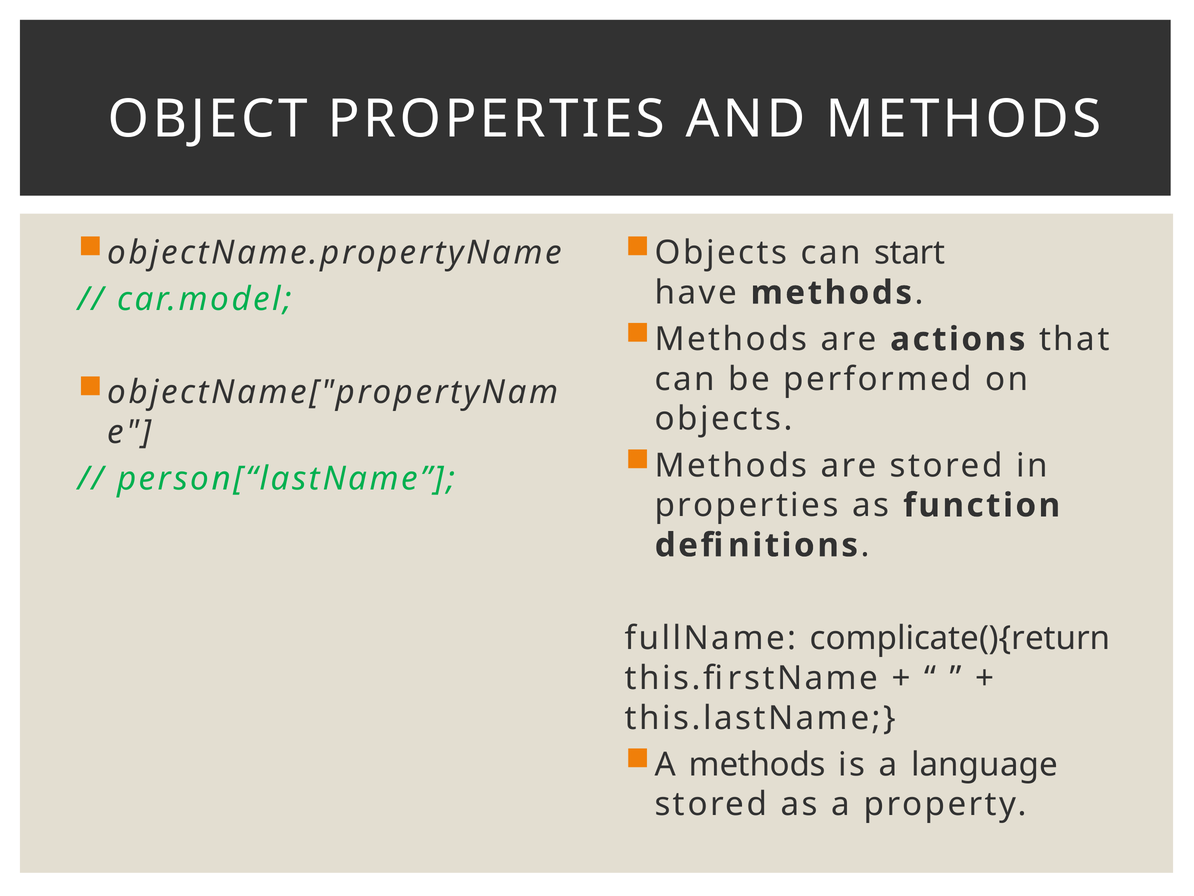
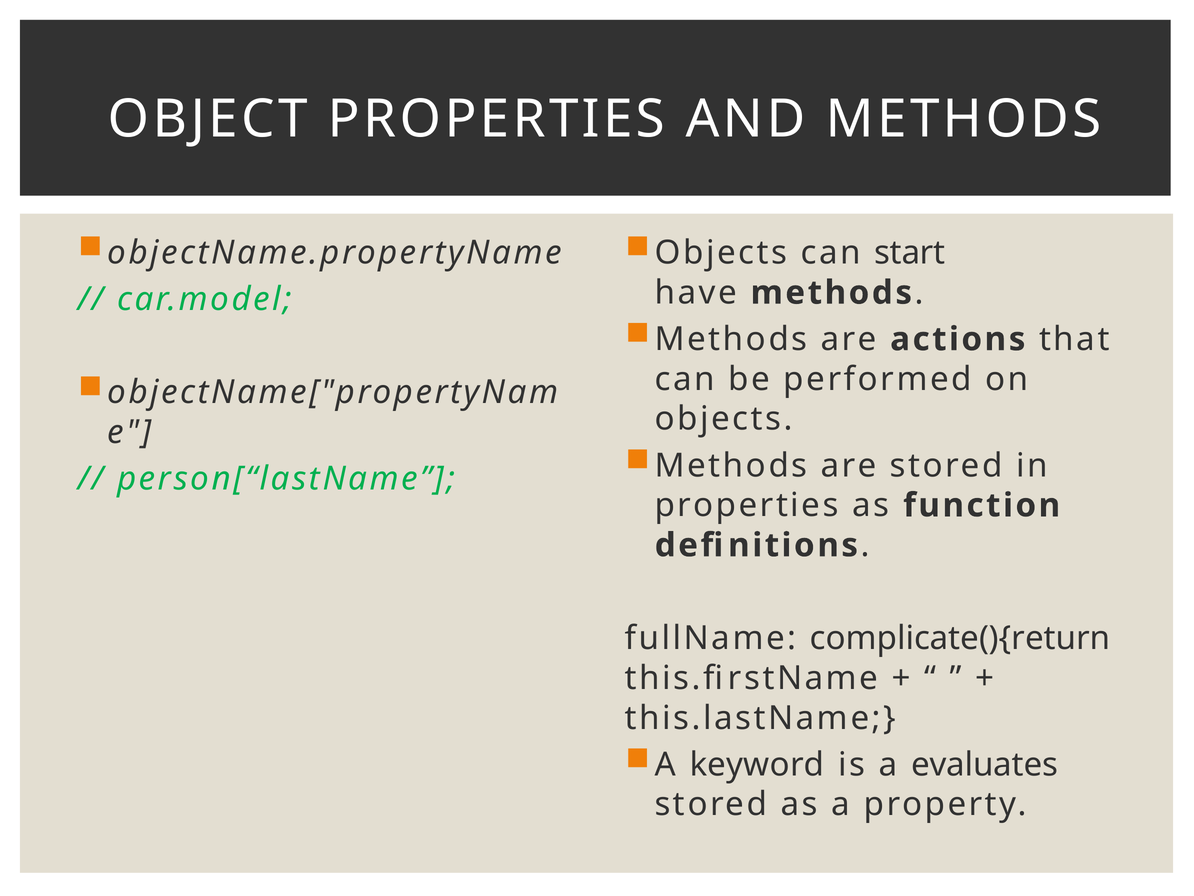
A methods: methods -> keyword
language: language -> evaluates
